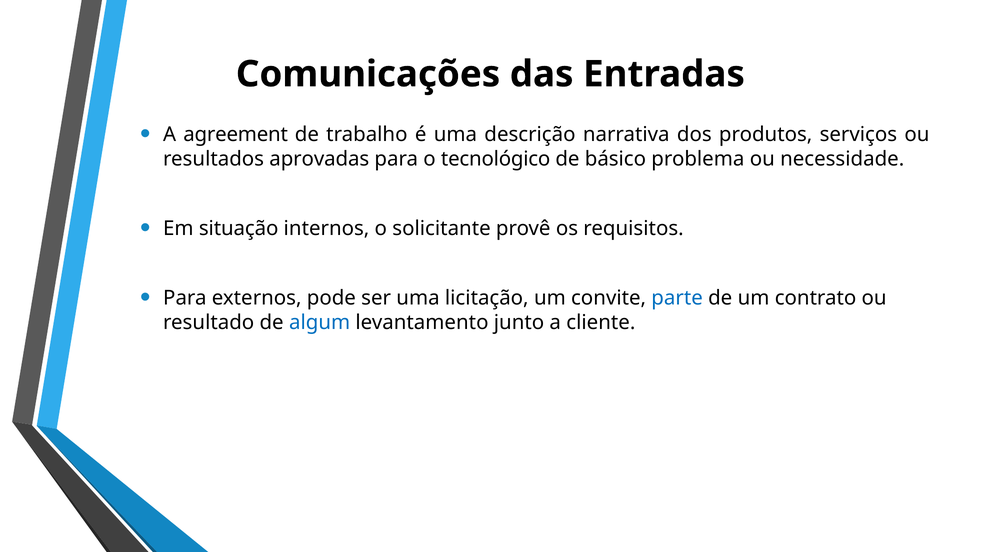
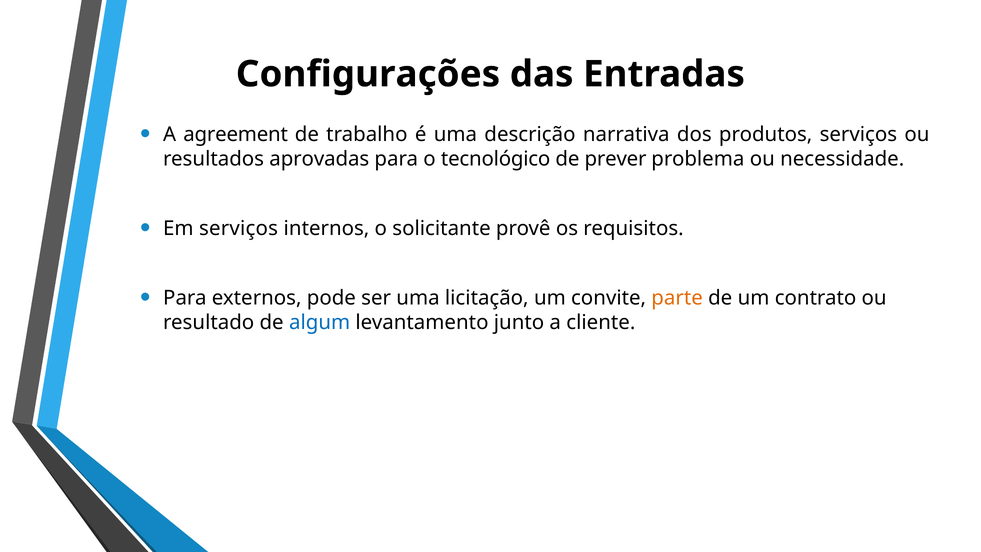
Comunicações: Comunicações -> Configurações
básico: básico -> prever
Em situação: situação -> serviços
parte colour: blue -> orange
